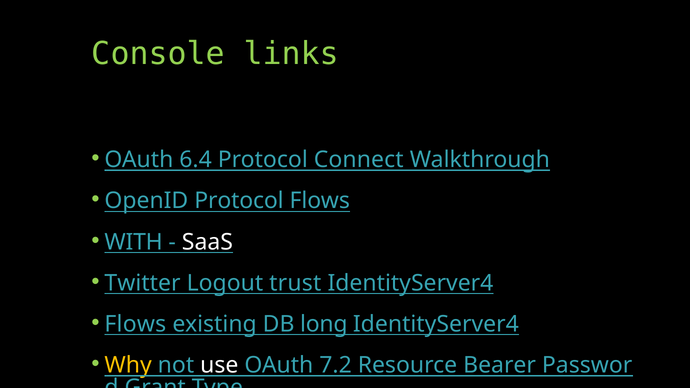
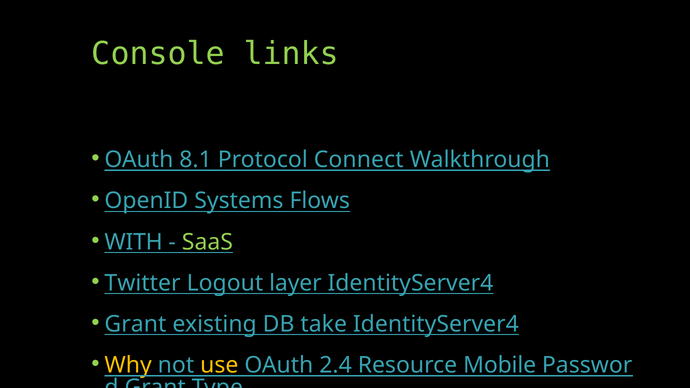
6.4: 6.4 -> 8.1
OpenID Protocol: Protocol -> Systems
SaaS colour: white -> light green
trust: trust -> layer
Flows at (135, 324): Flows -> Grant
long: long -> take
use colour: white -> yellow
7.2: 7.2 -> 2.4
Bearer: Bearer -> Mobile
